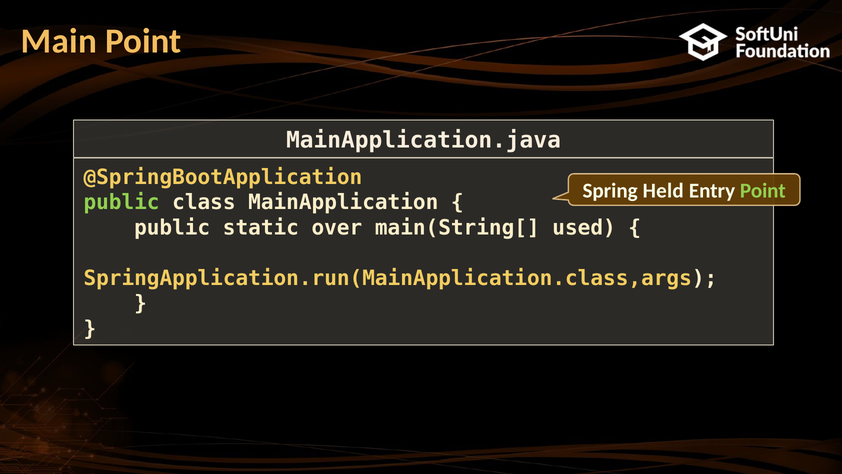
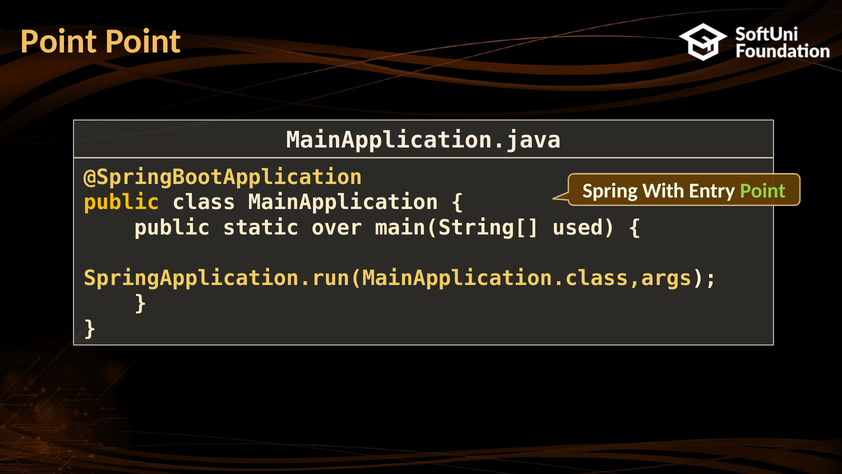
Main at (59, 41): Main -> Point
Held: Held -> With
public at (122, 202) colour: light green -> yellow
